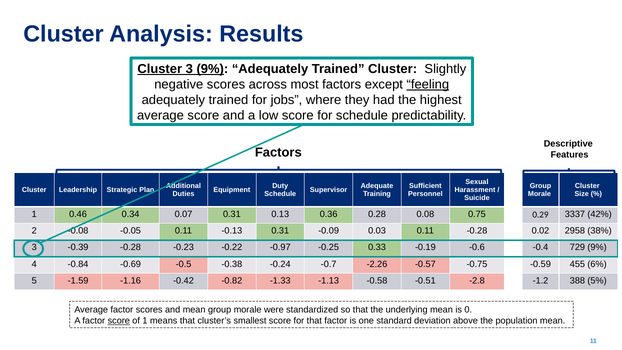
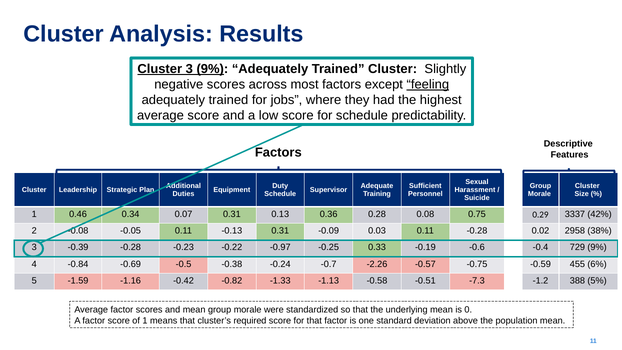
-2.8: -2.8 -> -7.3
score at (119, 321) underline: present -> none
smallest: smallest -> required
